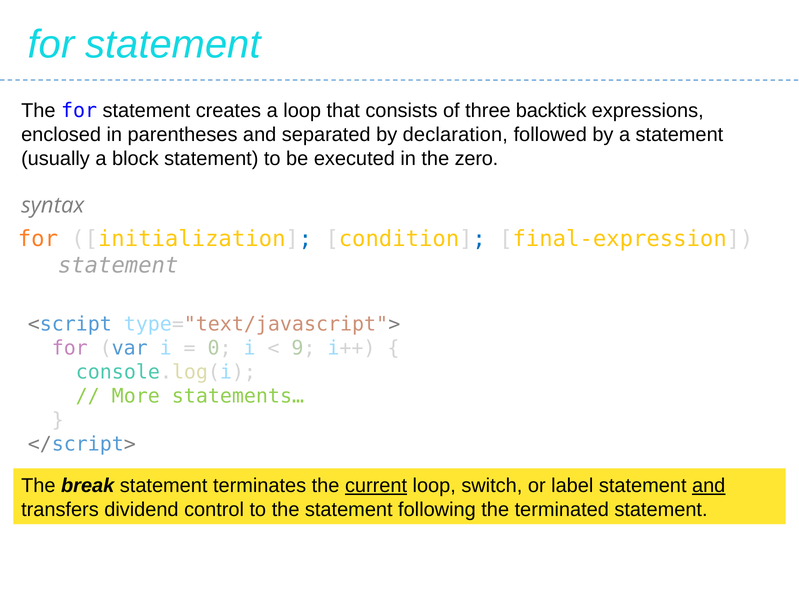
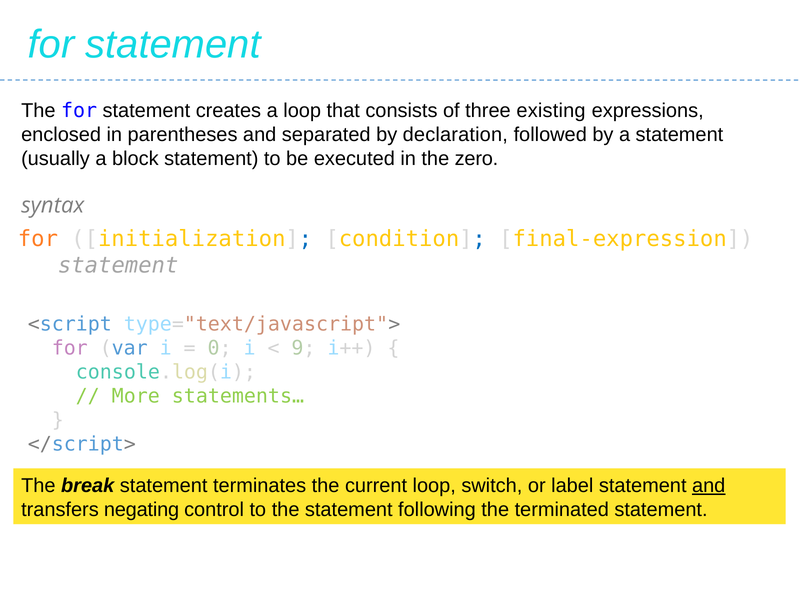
backtick: backtick -> existing
current underline: present -> none
dividend: dividend -> negating
